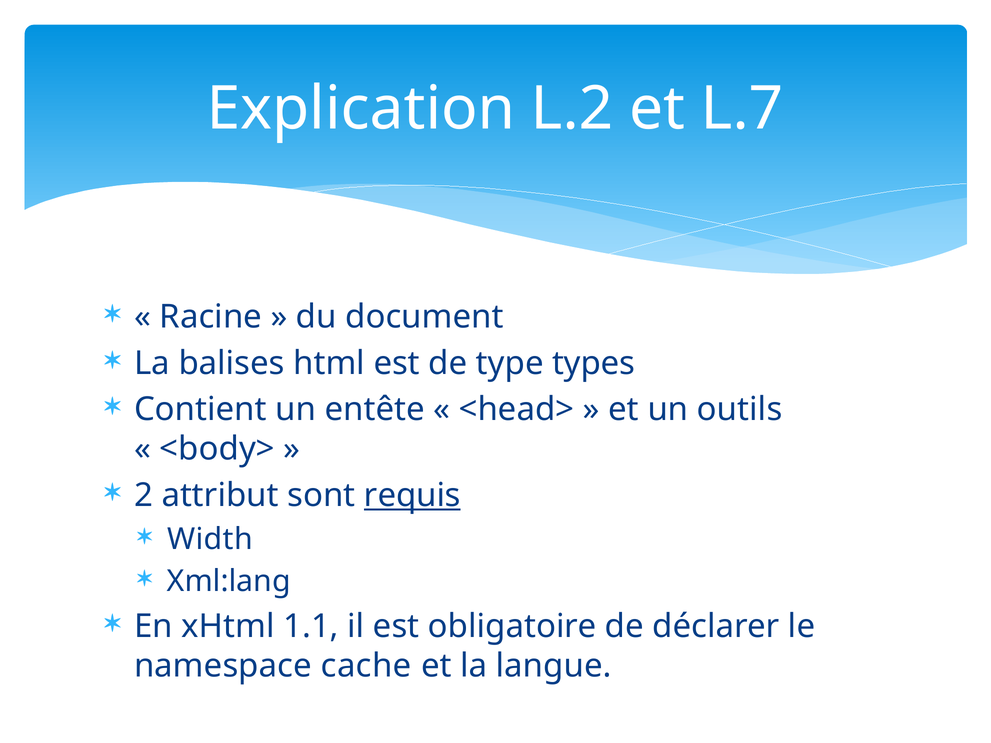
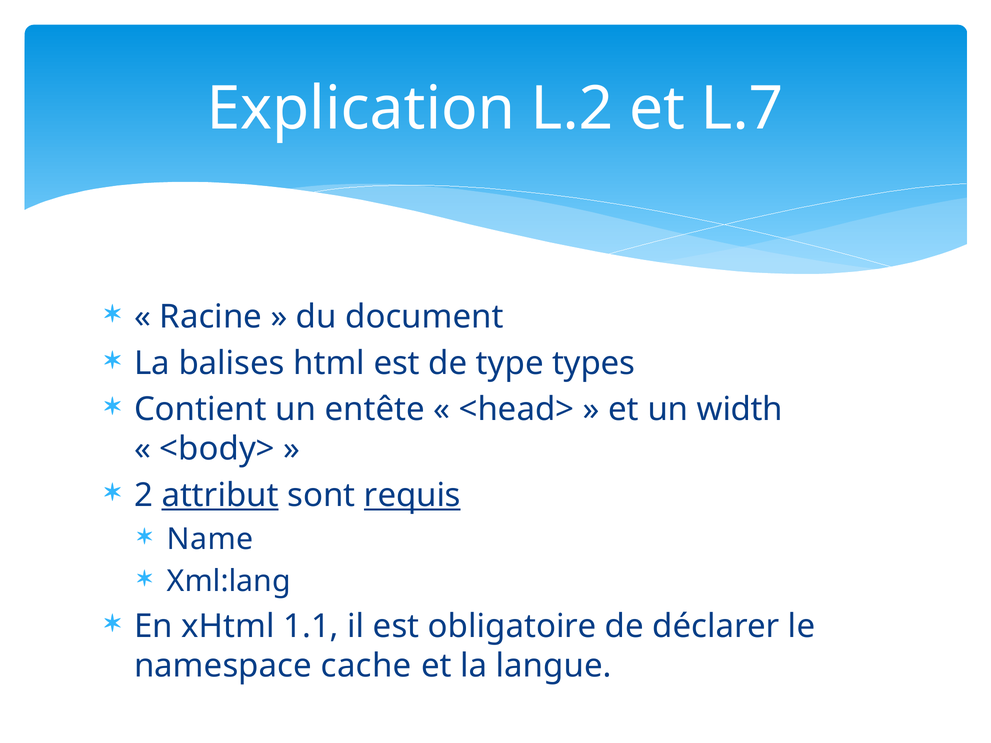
outils: outils -> width
attribut underline: none -> present
Width: Width -> Name
